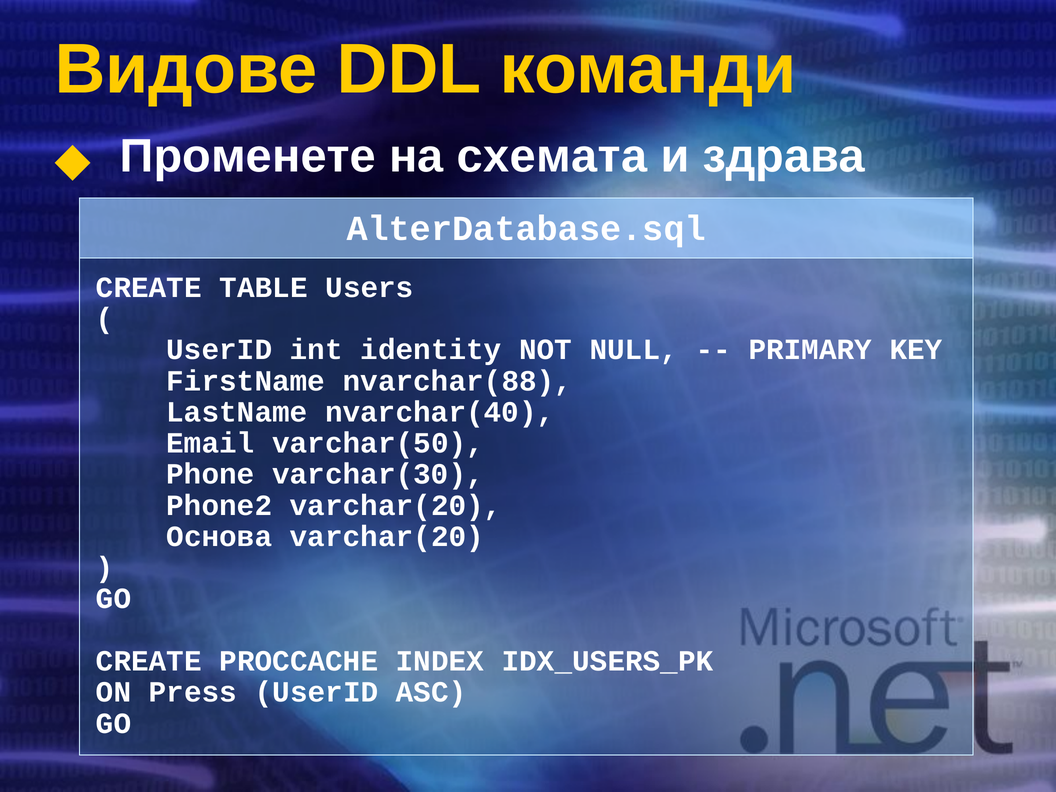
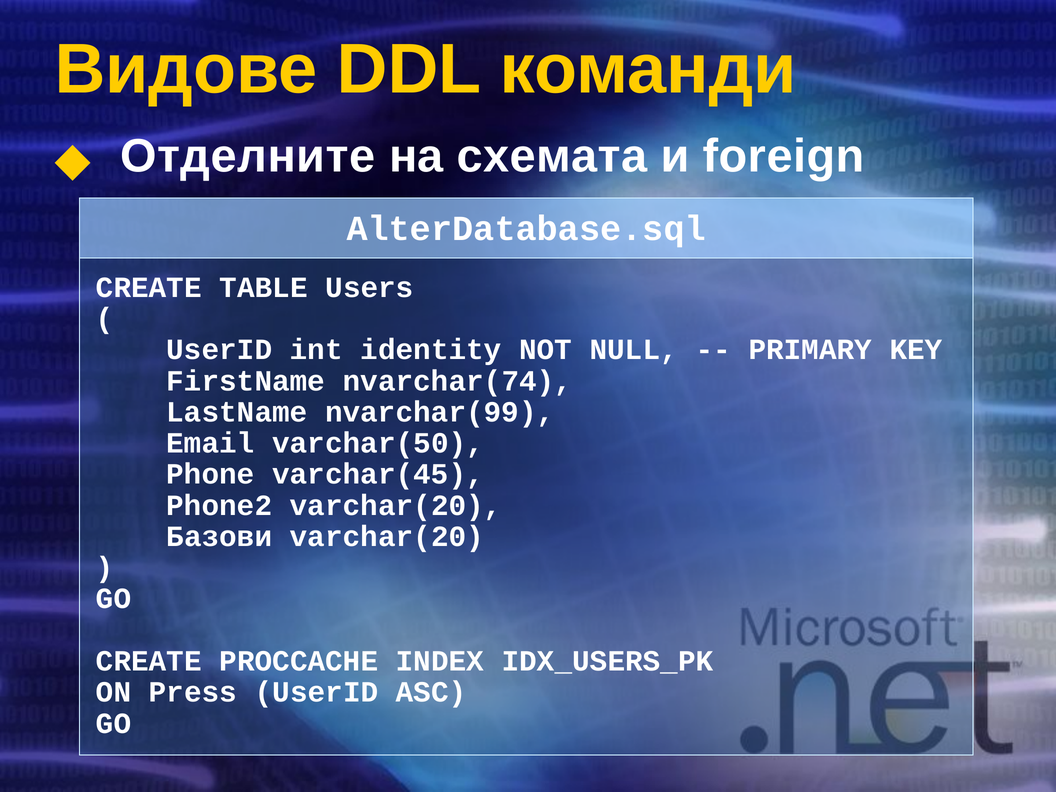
Променете: Променете -> Отделните
здрава: здрава -> foreign
nvarchar(88: nvarchar(88 -> nvarchar(74
nvarchar(40: nvarchar(40 -> nvarchar(99
varchar(30: varchar(30 -> varchar(45
Основа: Основа -> Базови
